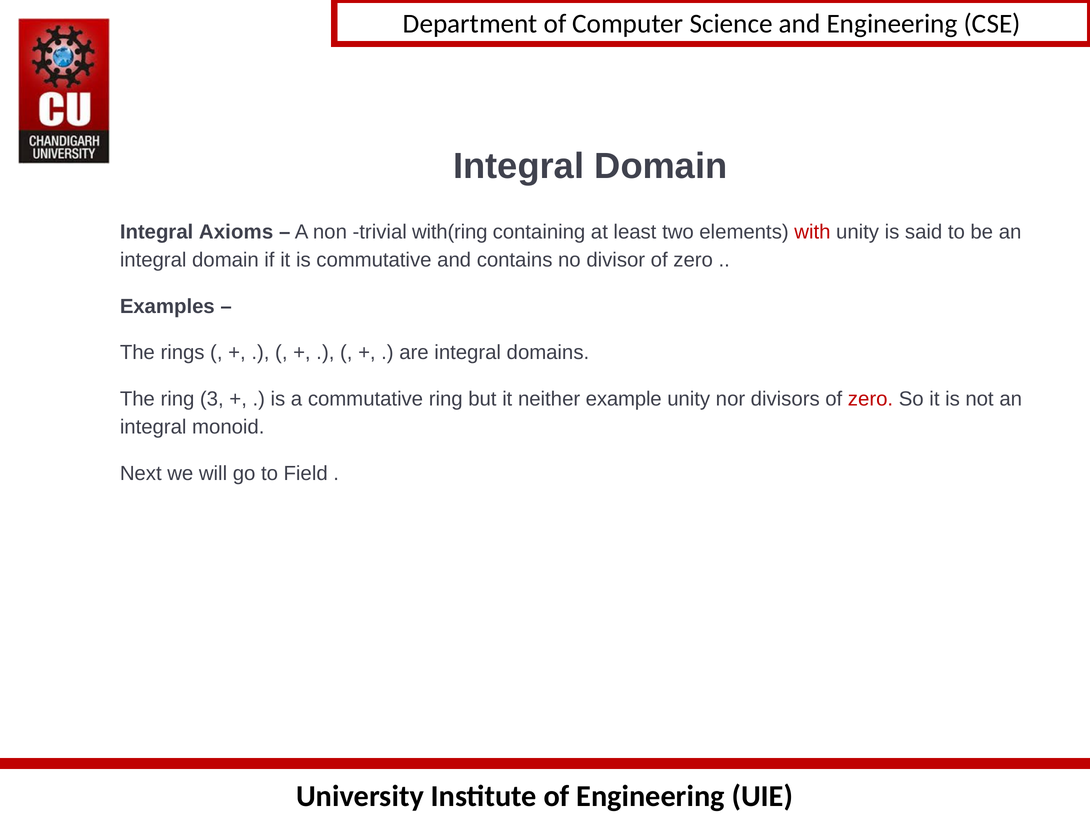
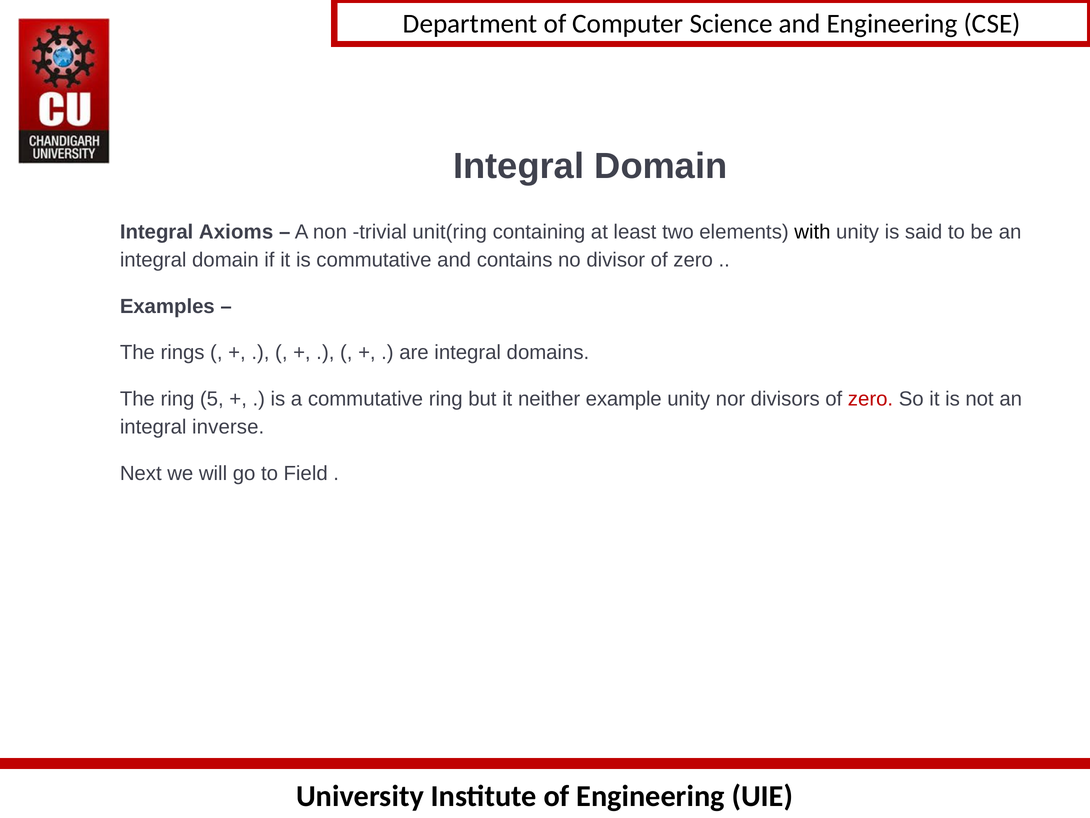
with(ring: with(ring -> unit(ring
with colour: red -> black
3: 3 -> 5
monoid: monoid -> inverse
